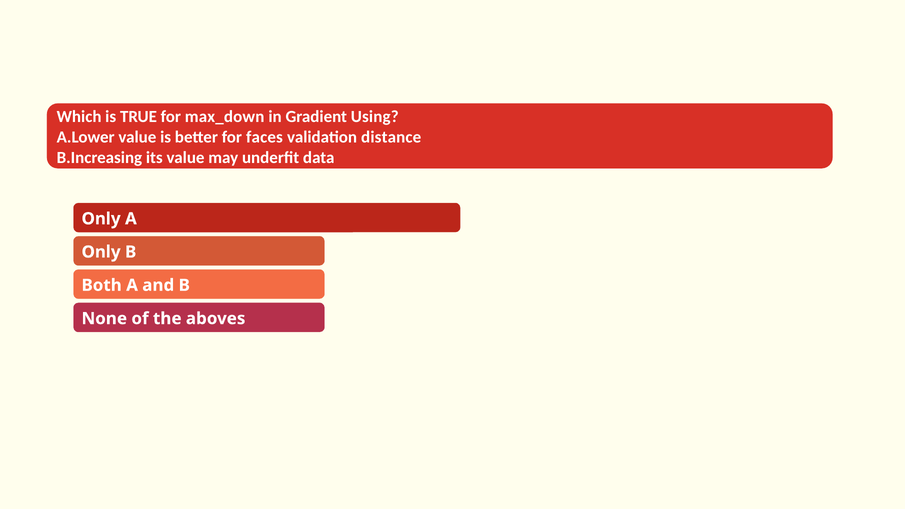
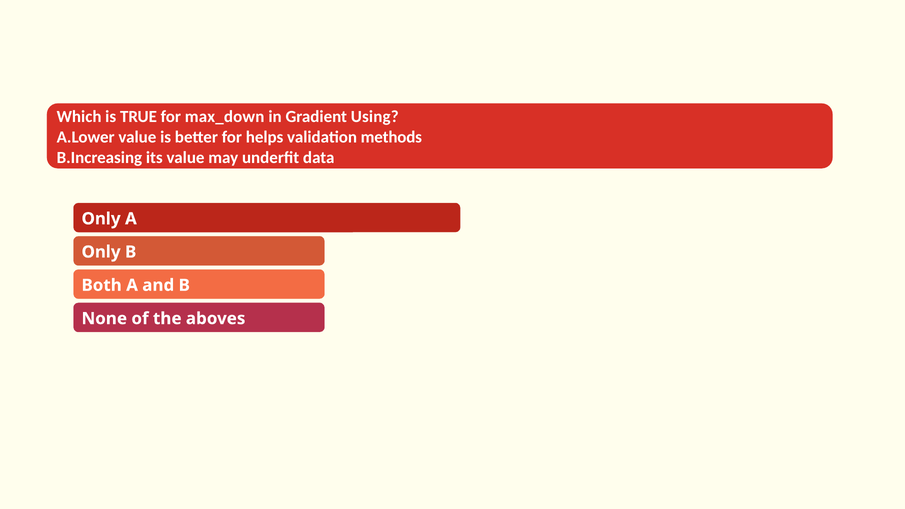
faces: faces -> helps
distance: distance -> methods
